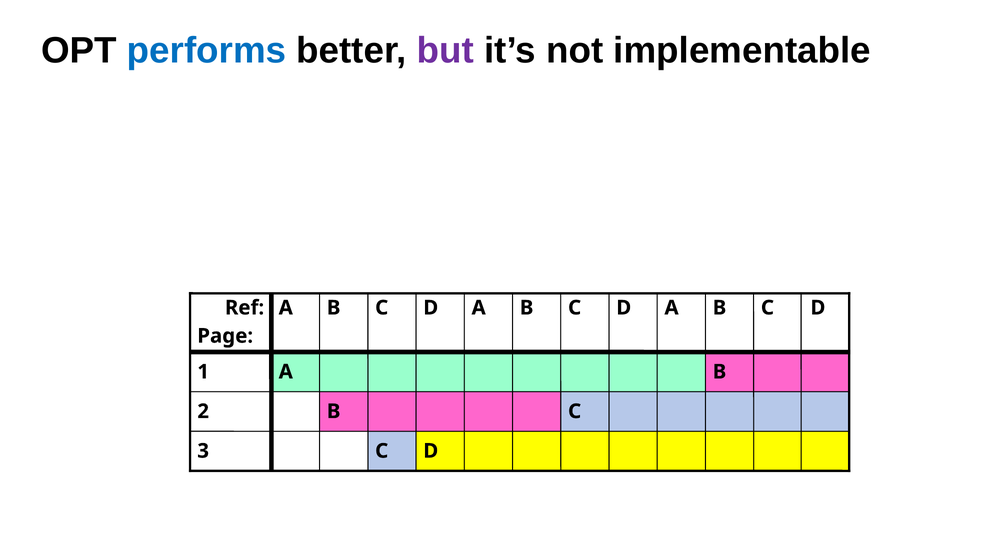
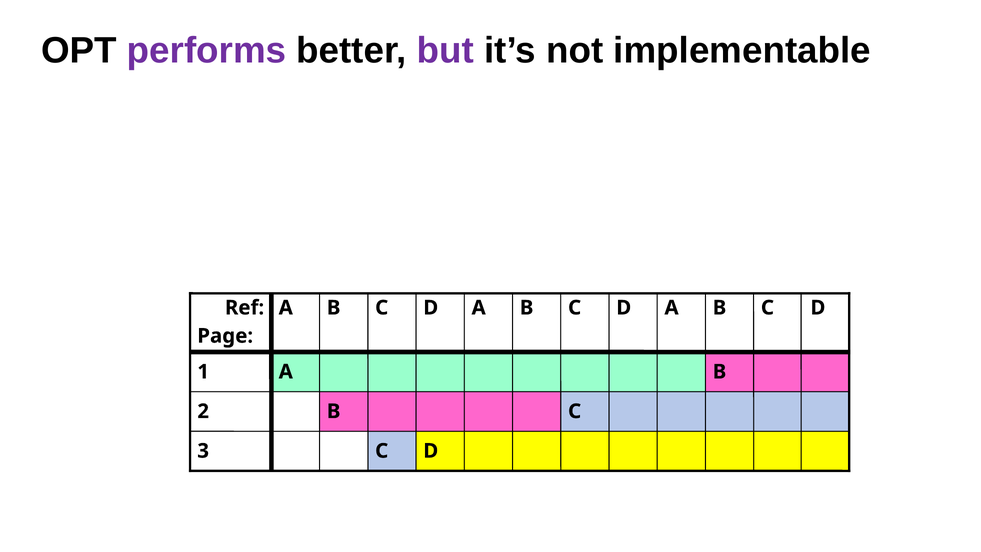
performs colour: blue -> purple
